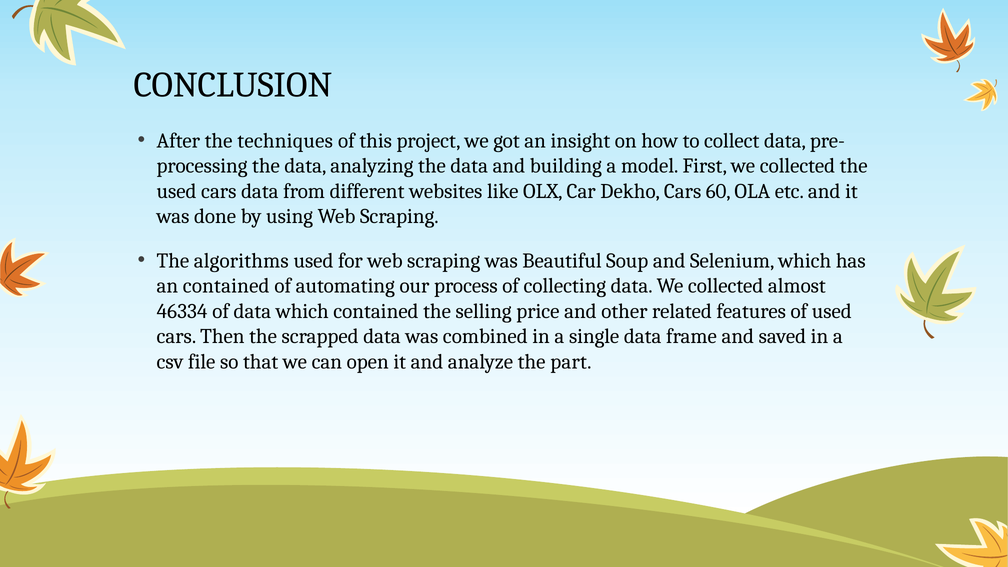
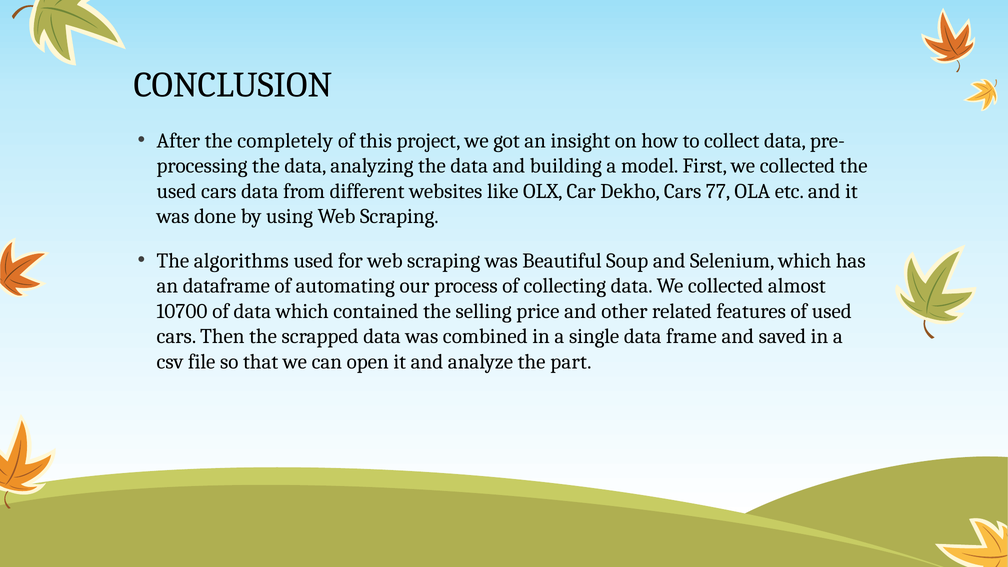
techniques: techniques -> completely
60: 60 -> 77
an contained: contained -> dataframe
46334: 46334 -> 10700
